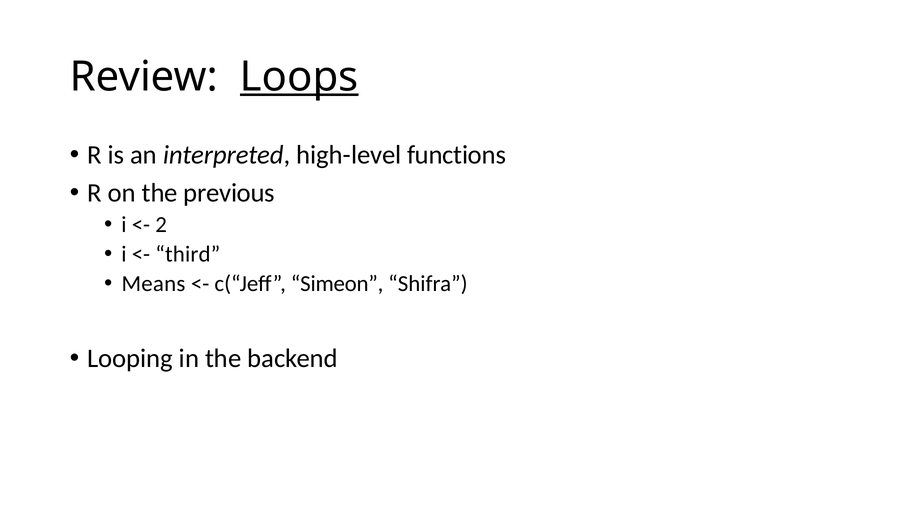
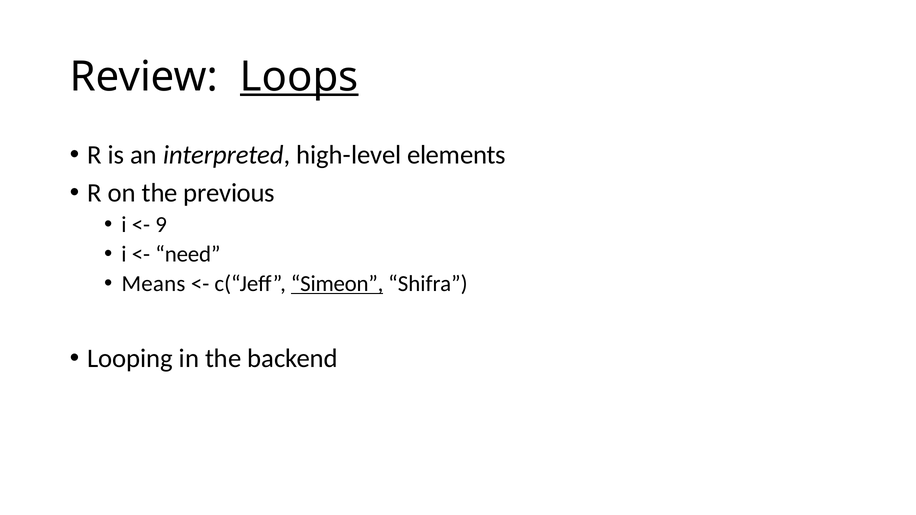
functions: functions -> elements
2: 2 -> 9
third: third -> need
Simeon underline: none -> present
